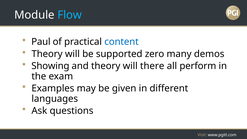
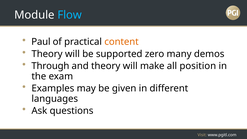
content colour: blue -> orange
Showing: Showing -> Through
there: there -> make
perform: perform -> position
